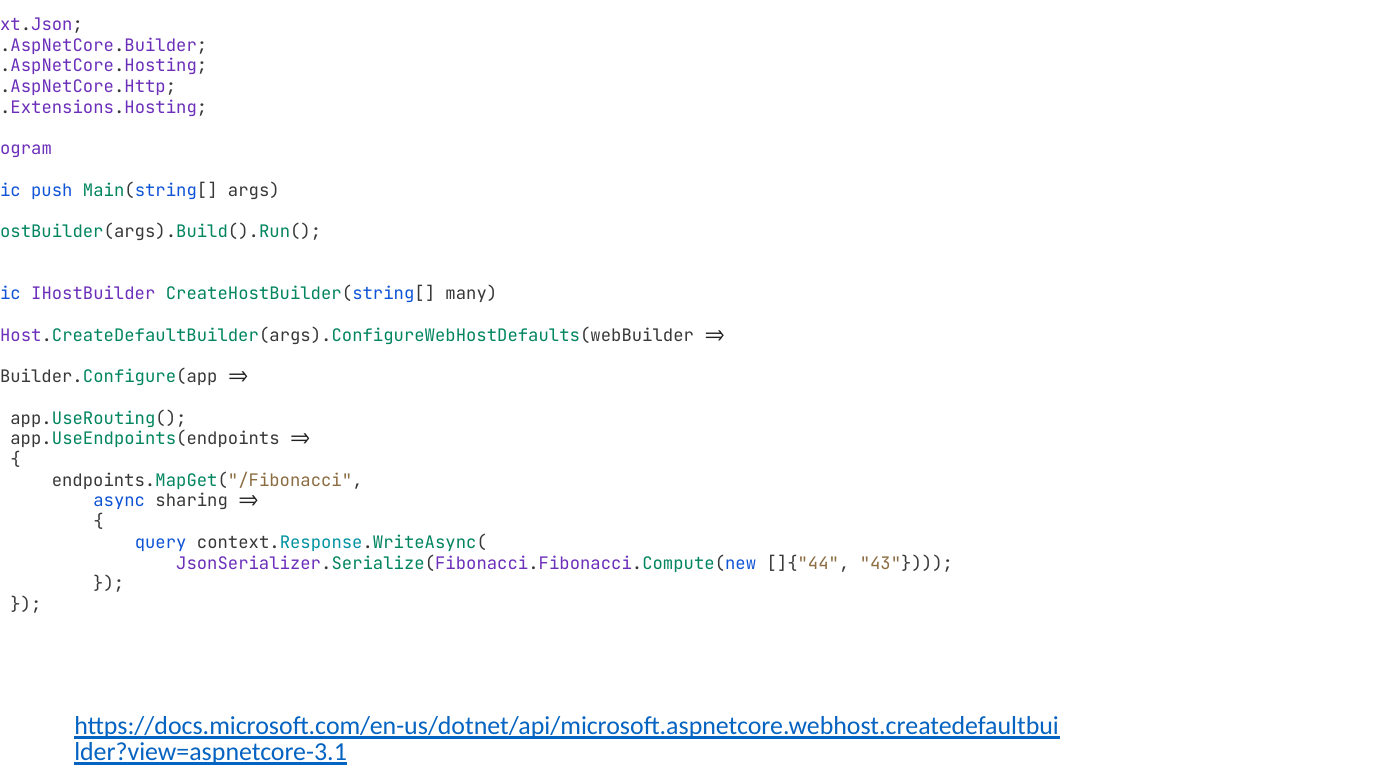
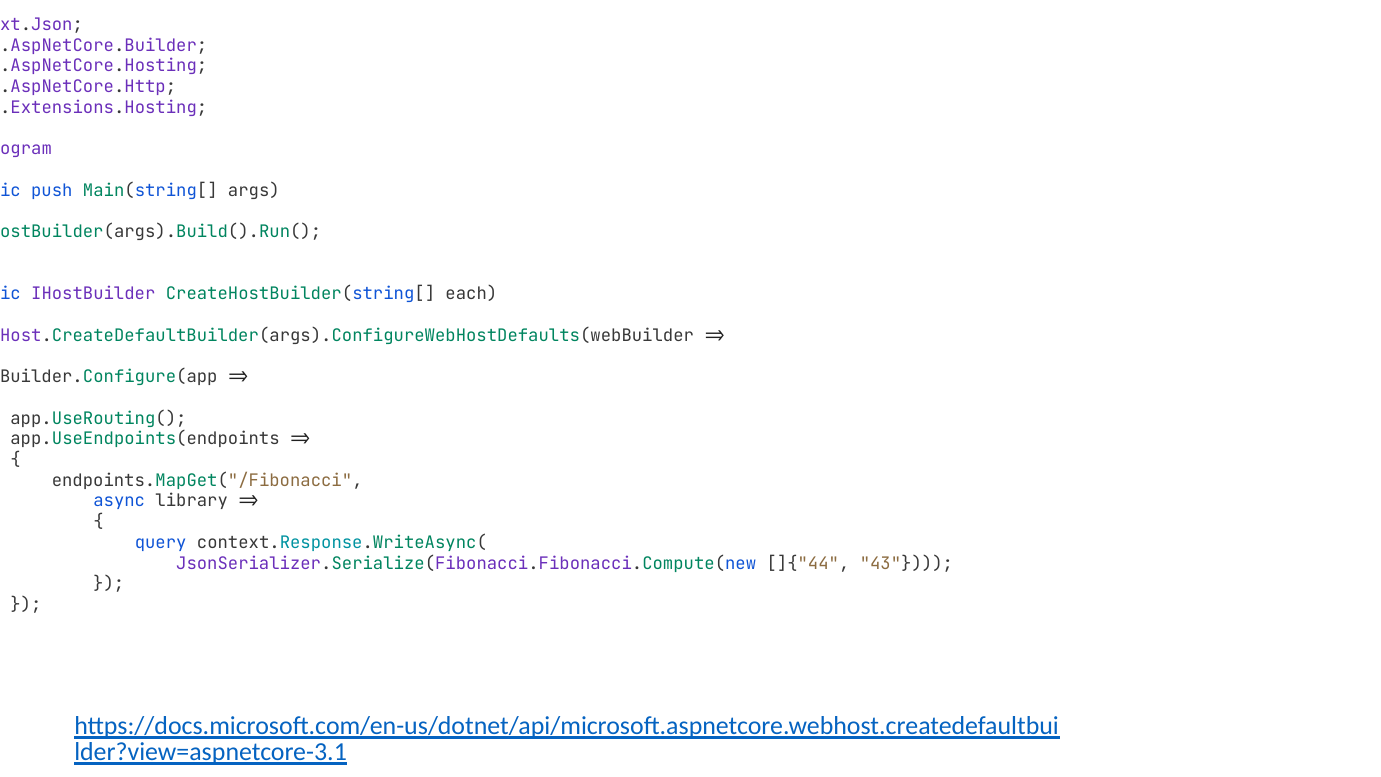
many: many -> each
sharing: sharing -> library
